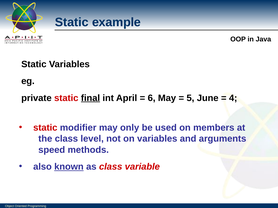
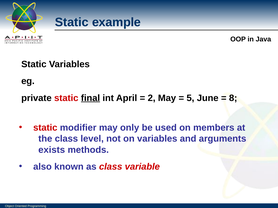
6: 6 -> 2
4: 4 -> 8
speed: speed -> exists
known underline: present -> none
